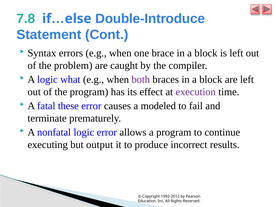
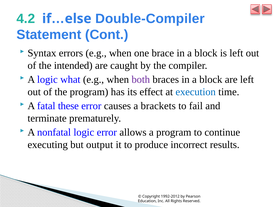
7.8: 7.8 -> 4.2
Double-Introduce: Double-Introduce -> Double-Compiler
problem: problem -> intended
execution colour: purple -> blue
modeled: modeled -> brackets
